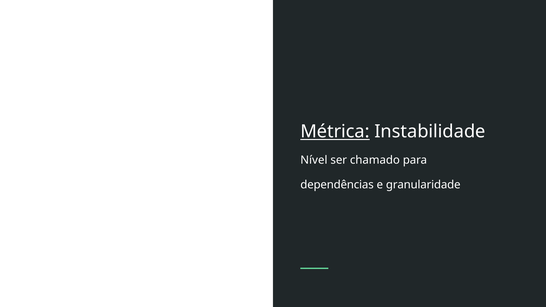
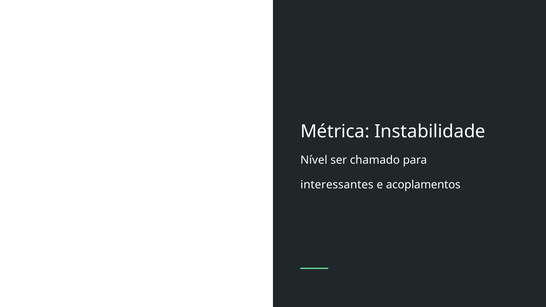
Métrica underline: present -> none
dependências: dependências -> interessantes
granularidade: granularidade -> acoplamentos
